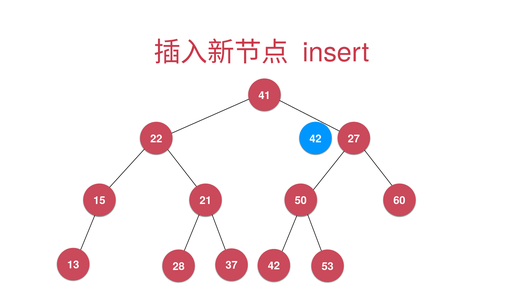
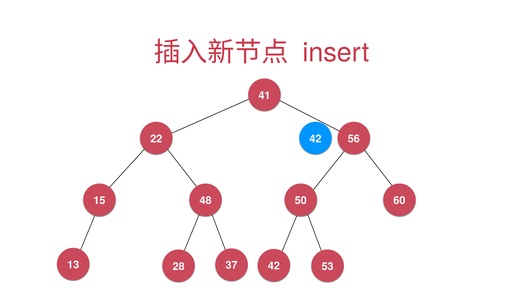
27: 27 -> 56
21: 21 -> 48
